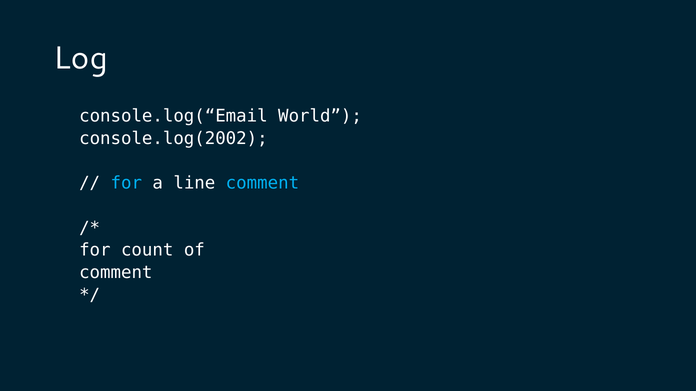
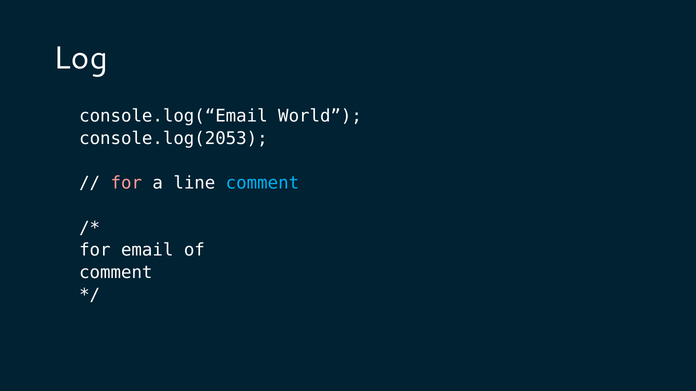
console.log(2002: console.log(2002 -> console.log(2053
for at (126, 183) colour: light blue -> pink
count: count -> email
